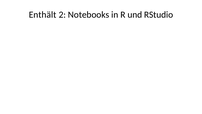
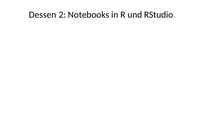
Enthält: Enthält -> Dessen
